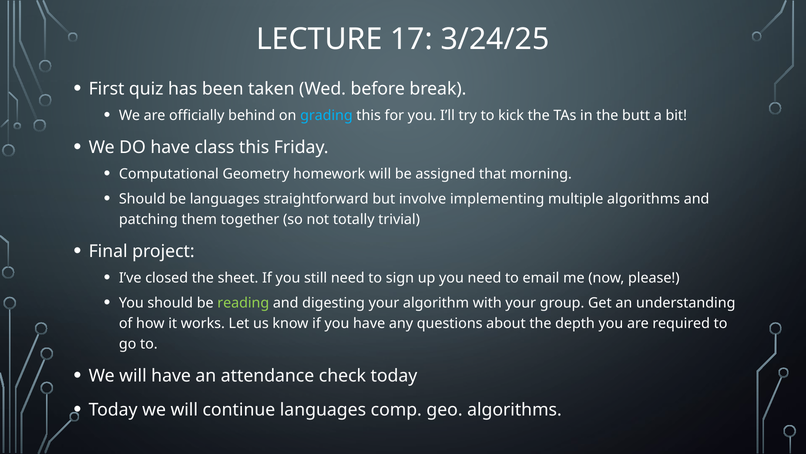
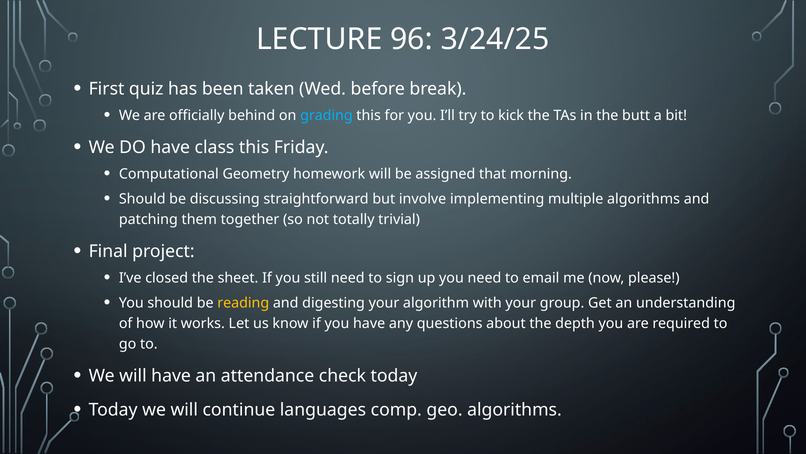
17: 17 -> 96
be languages: languages -> discussing
reading colour: light green -> yellow
